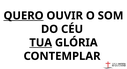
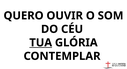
QUERO underline: present -> none
